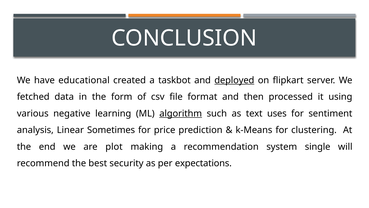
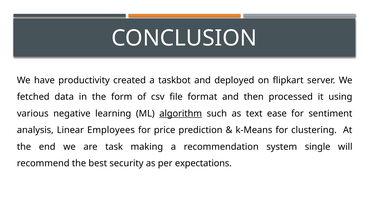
educational: educational -> productivity
deployed underline: present -> none
uses: uses -> ease
Sometimes: Sometimes -> Employees
plot: plot -> task
